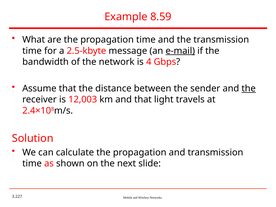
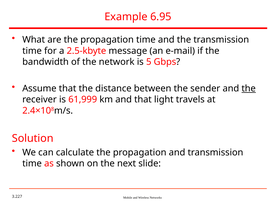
8.59: 8.59 -> 6.95
e-mail underline: present -> none
4: 4 -> 5
12,003: 12,003 -> 61,999
